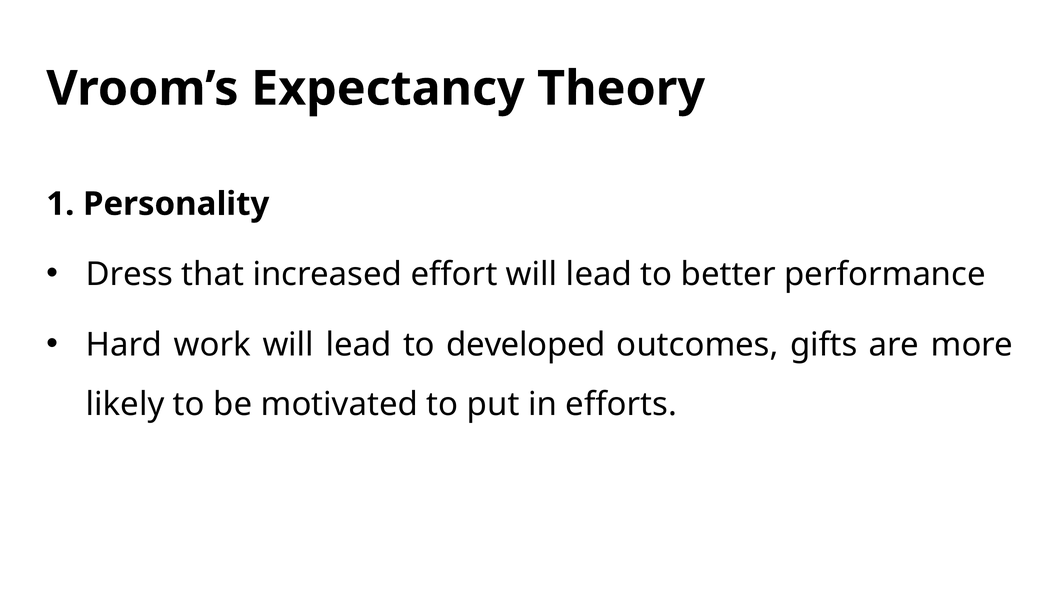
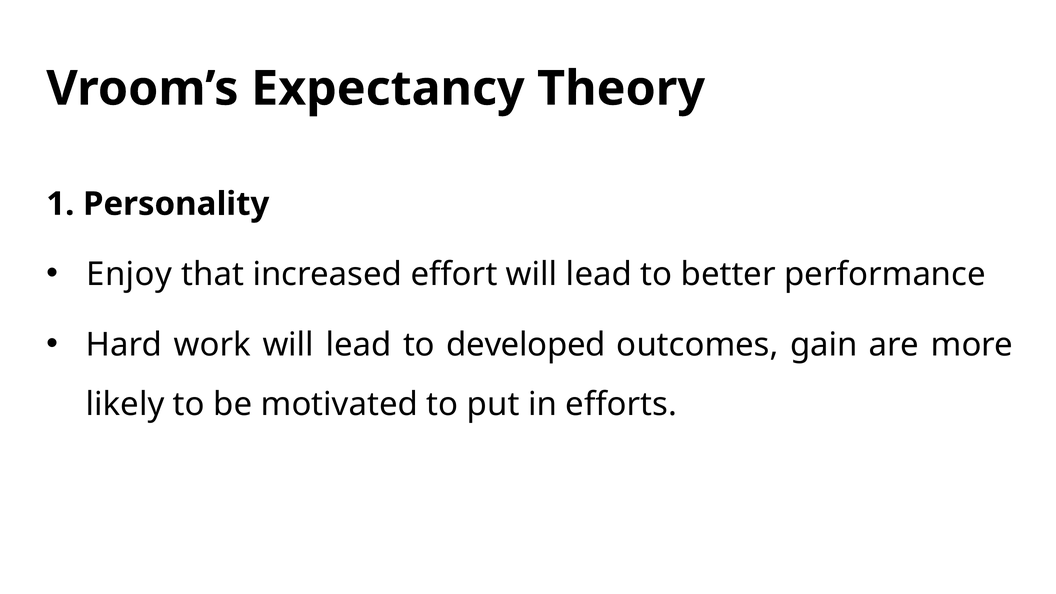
Dress: Dress -> Enjoy
gifts: gifts -> gain
